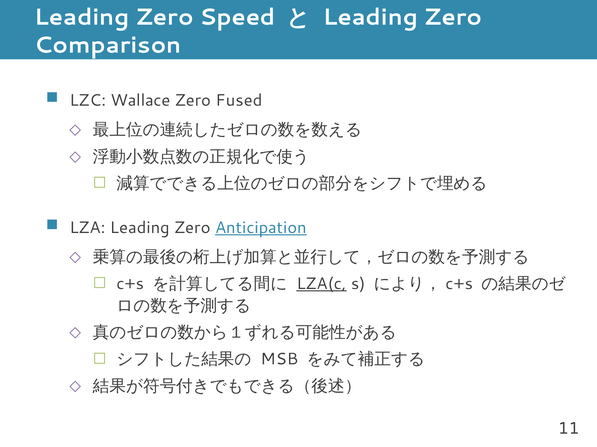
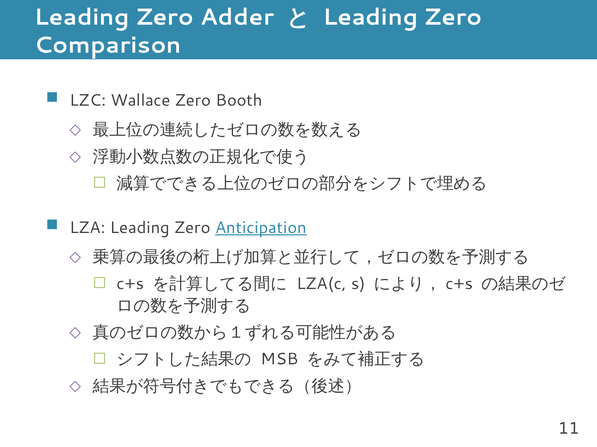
Speed: Speed -> Adder
Fused: Fused -> Booth
LZA(c underline: present -> none
